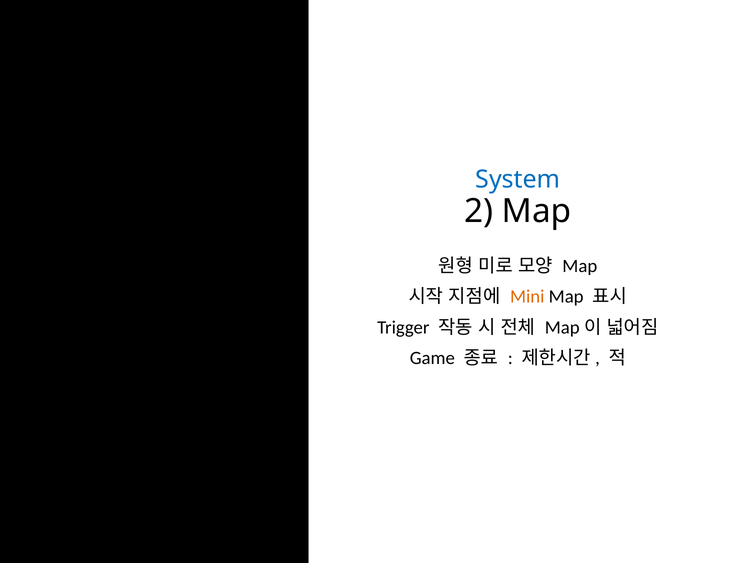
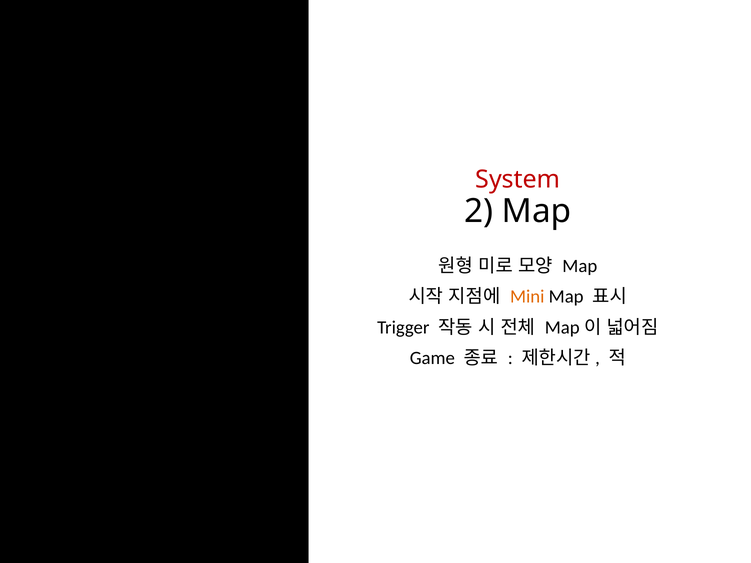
System colour: blue -> red
